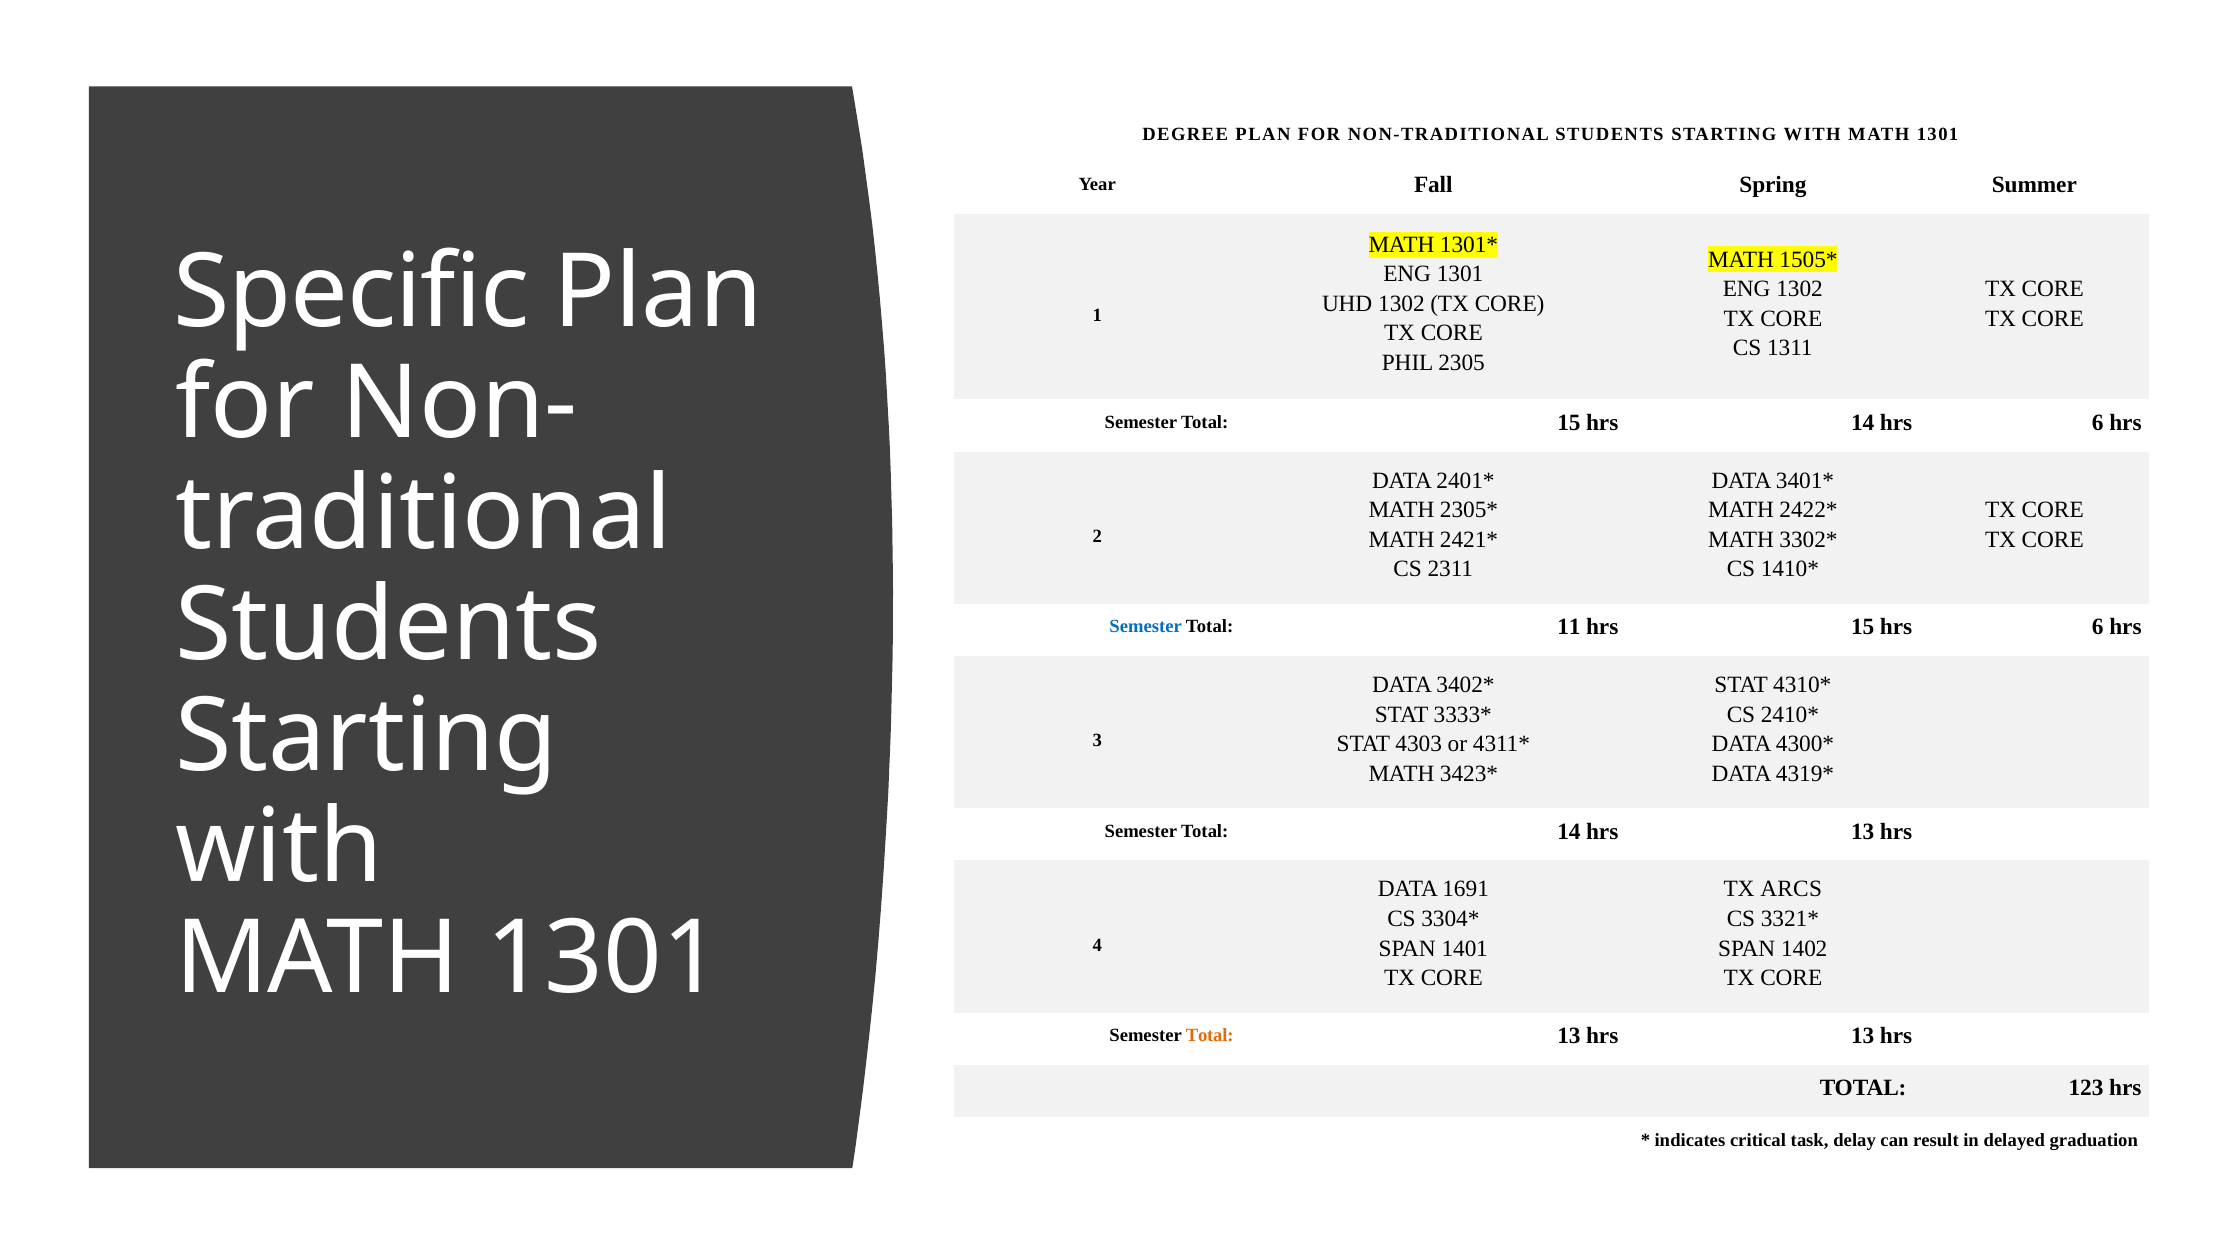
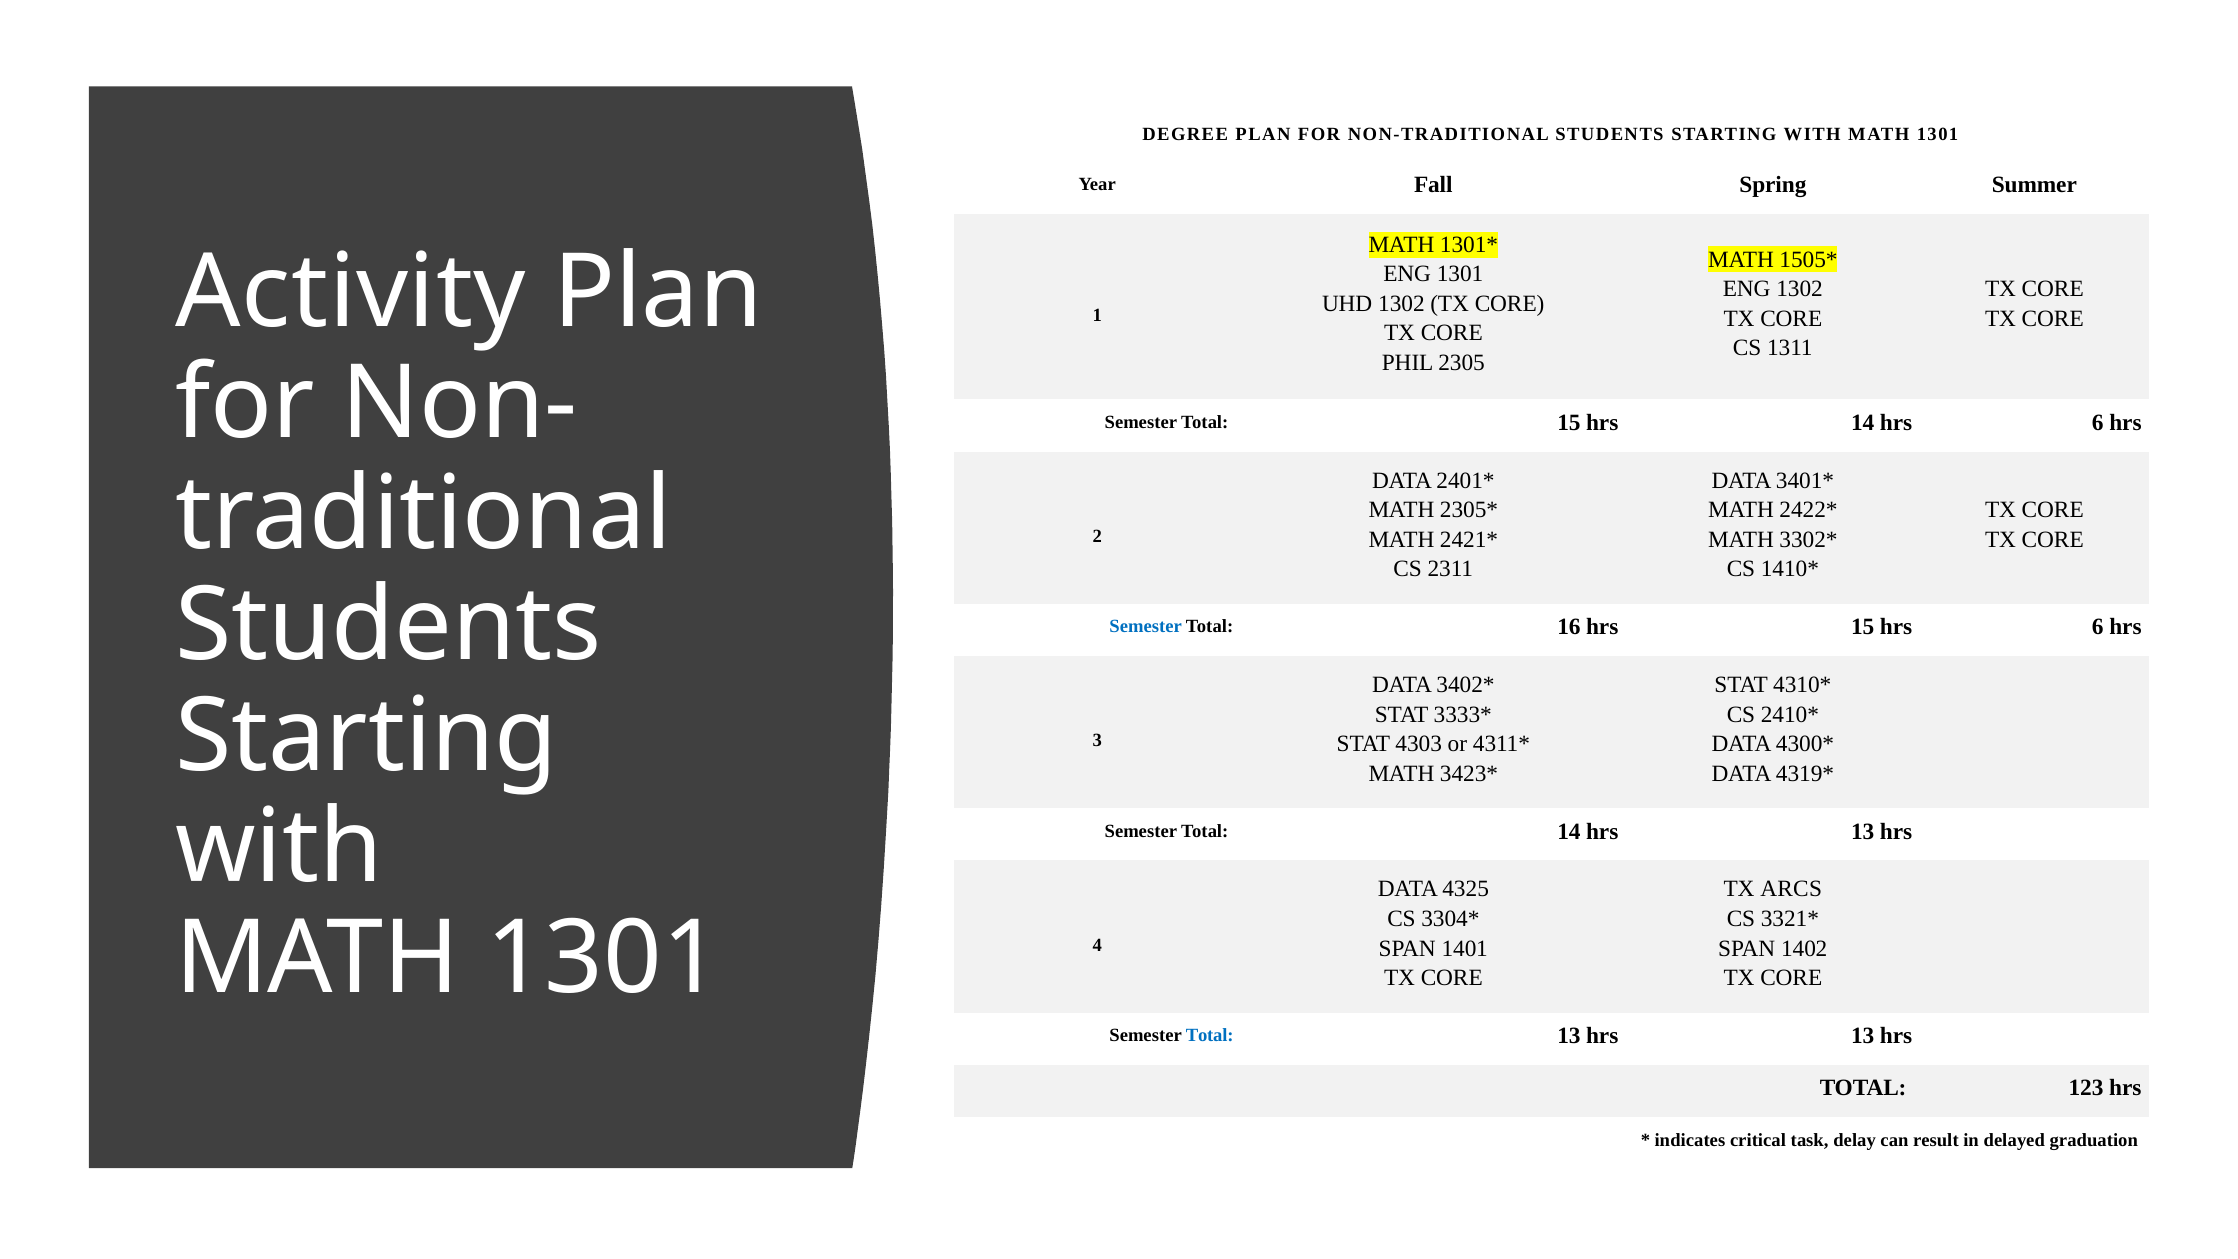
Specific: Specific -> Activity
11: 11 -> 16
1691: 1691 -> 4325
Total at (1210, 1035) colour: orange -> blue
